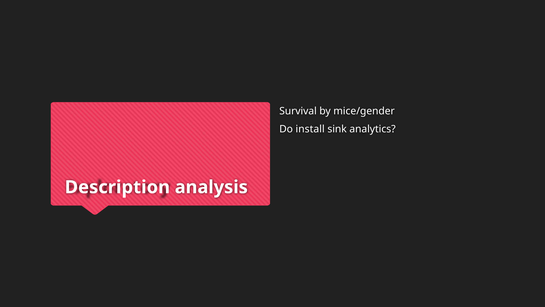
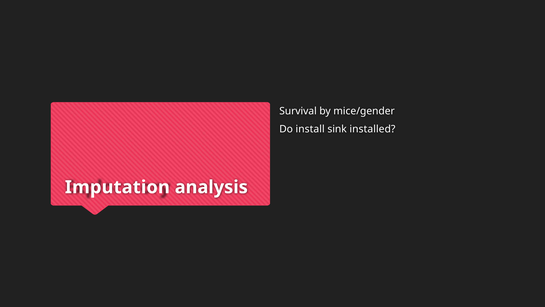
analytics: analytics -> installed
Description: Description -> Imputation
